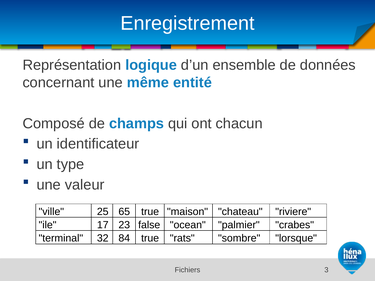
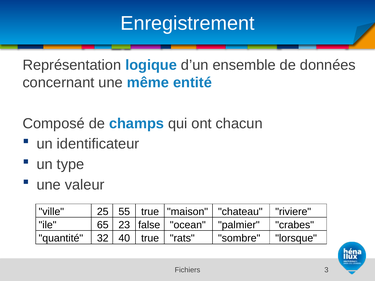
65: 65 -> 55
17: 17 -> 65
terminal: terminal -> quantité
84: 84 -> 40
